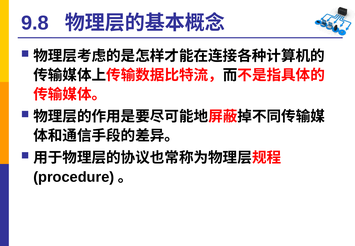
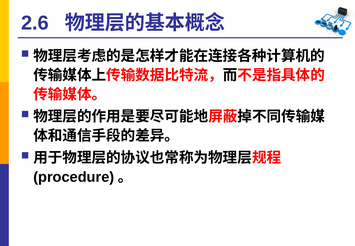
9.8: 9.8 -> 2.6
